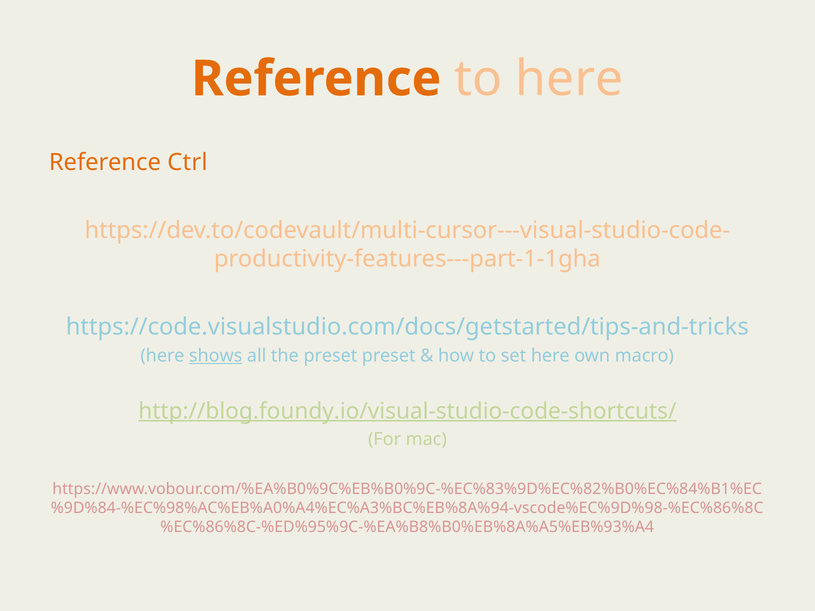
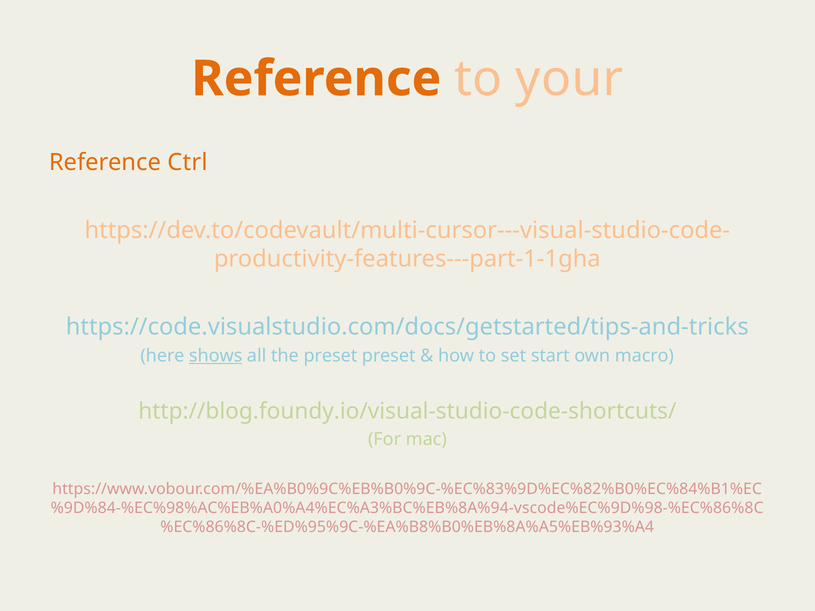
to here: here -> your
set here: here -> start
http://blog.foundy.io/visual-studio-code-shortcuts/ underline: present -> none
